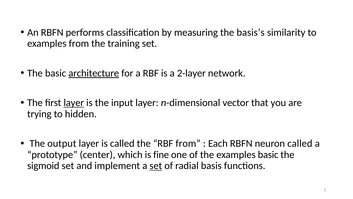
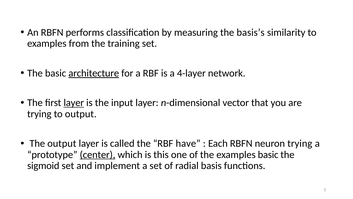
2-layer: 2-layer -> 4-layer
to hidden: hidden -> output
RBF from: from -> have
neuron called: called -> trying
center underline: none -> present
fine: fine -> this
set at (156, 165) underline: present -> none
